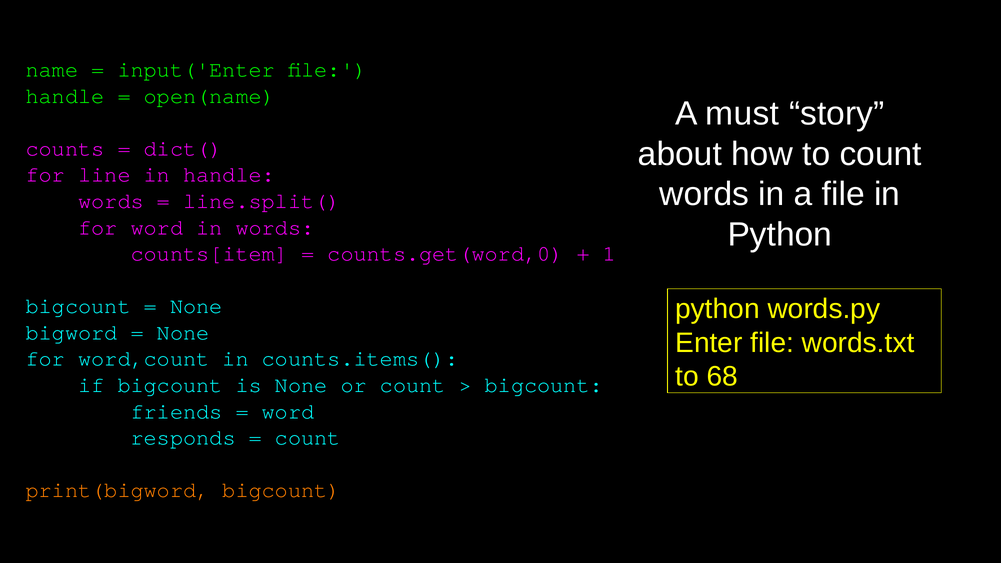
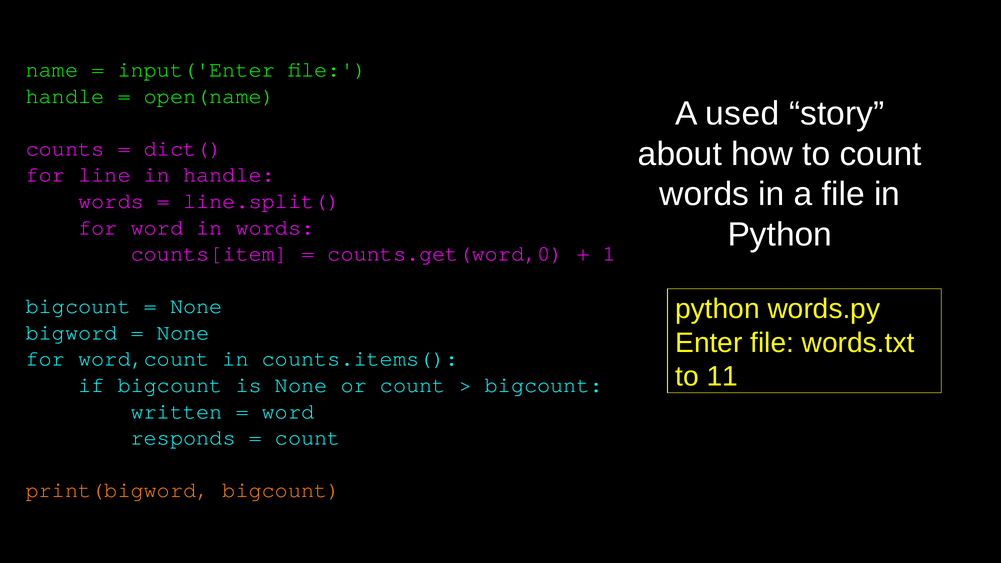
must: must -> used
68: 68 -> 11
friends: friends -> written
